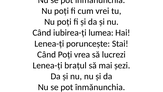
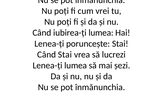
Când Poți: Poți -> Stai
Lenea-ți brațul: brațul -> lumea
